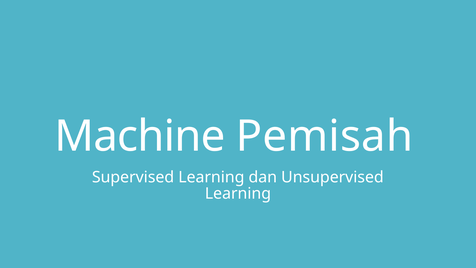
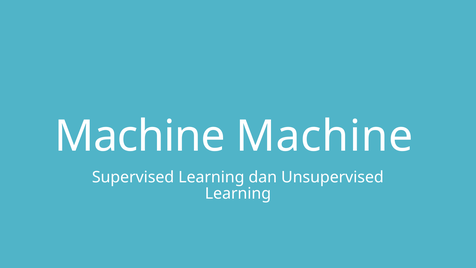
Machine Pemisah: Pemisah -> Machine
